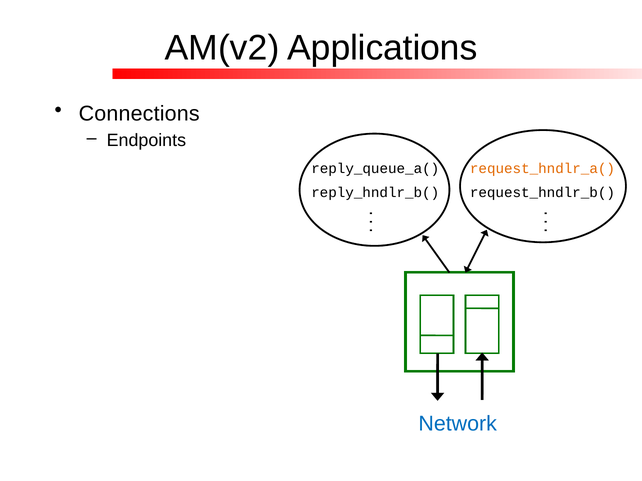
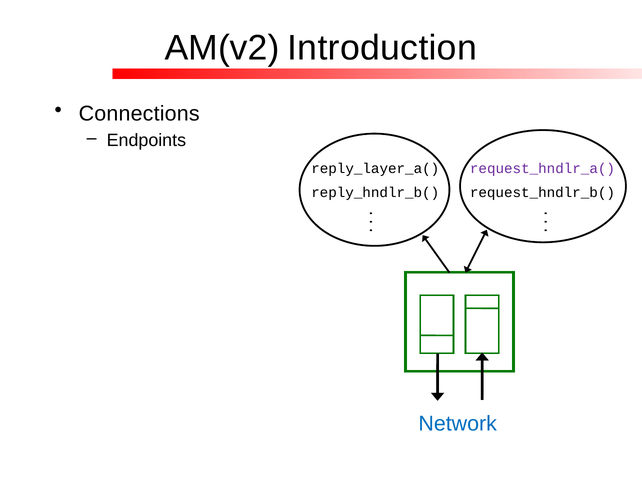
Applications: Applications -> Introduction
reply_queue_a(: reply_queue_a( -> reply_layer_a(
request_hndlr_a( colour: orange -> purple
